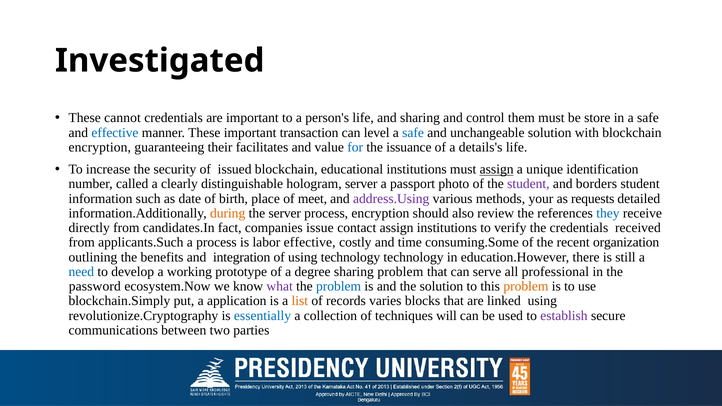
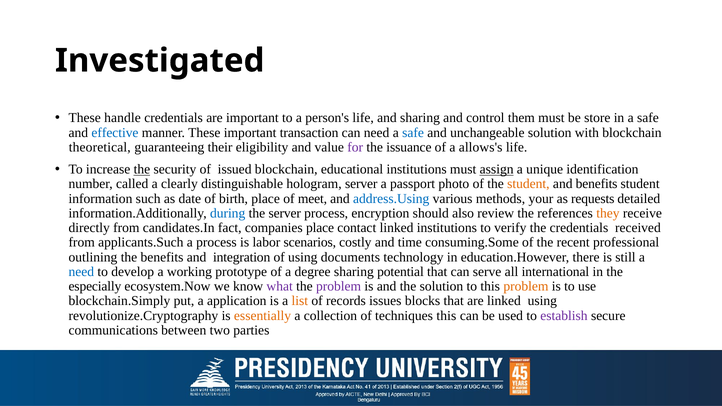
cannot: cannot -> handle
can level: level -> need
encryption at (100, 147): encryption -> theoretical
facilitates: facilitates -> eligibility
for colour: blue -> purple
details's: details's -> allows's
the at (142, 169) underline: none -> present
student at (528, 184) colour: purple -> orange
and borders: borders -> benefits
address.Using colour: purple -> blue
during colour: orange -> blue
they colour: blue -> orange
companies issue: issue -> place
contact assign: assign -> linked
labor effective: effective -> scenarios
organization: organization -> professional
using technology: technology -> documents
sharing problem: problem -> potential
professional: professional -> international
password: password -> especially
problem at (339, 286) colour: blue -> purple
varies: varies -> issues
essentially colour: blue -> orange
techniques will: will -> this
